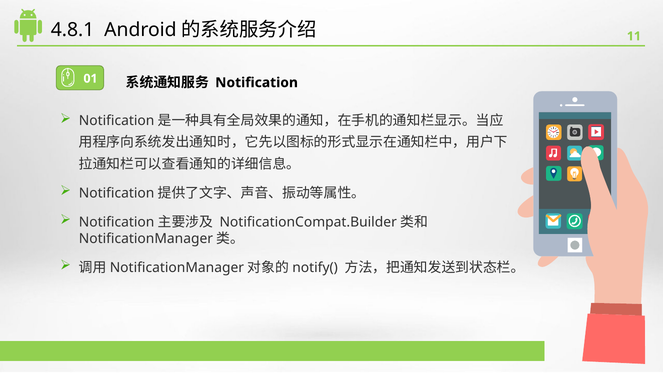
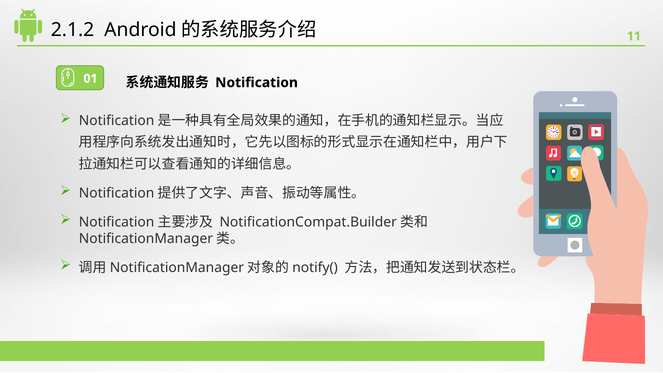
4.8.1: 4.8.1 -> 2.1.2
